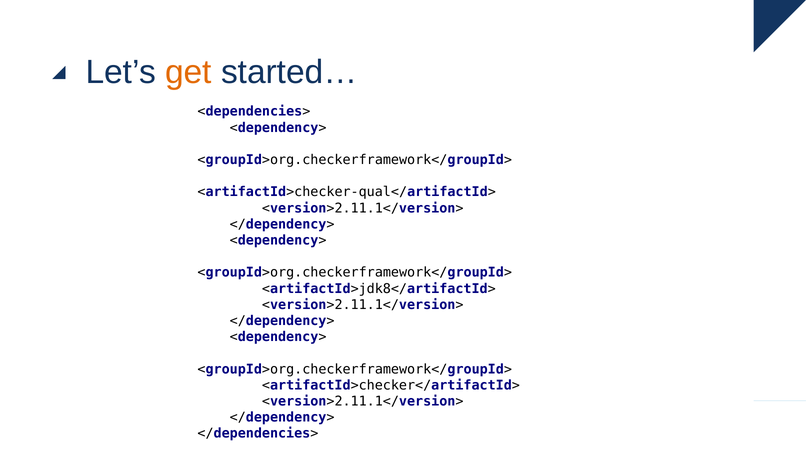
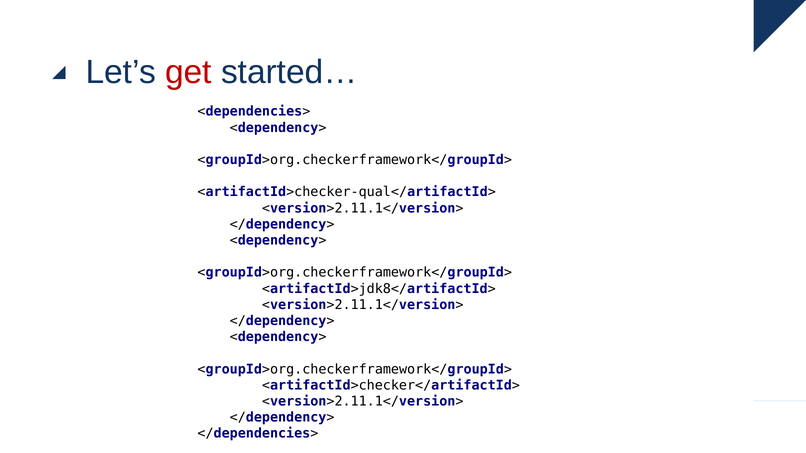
get colour: orange -> red
